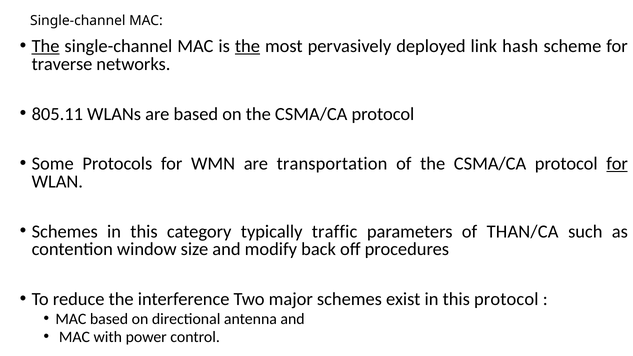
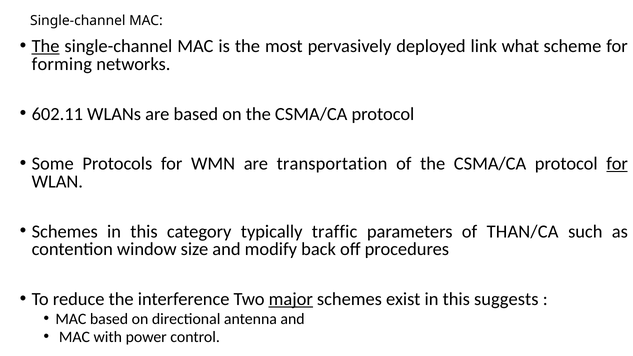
the at (247, 46) underline: present -> none
hash: hash -> what
traverse: traverse -> forming
805.11: 805.11 -> 602.11
major underline: none -> present
this protocol: protocol -> suggests
